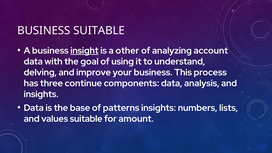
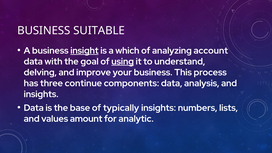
other: other -> which
using underline: none -> present
patterns: patterns -> typically
values suitable: suitable -> amount
amount: amount -> analytic
